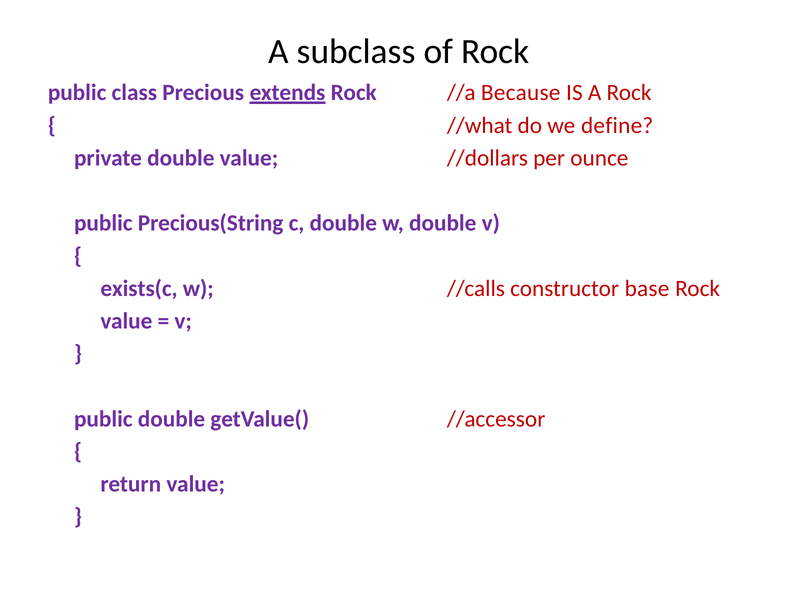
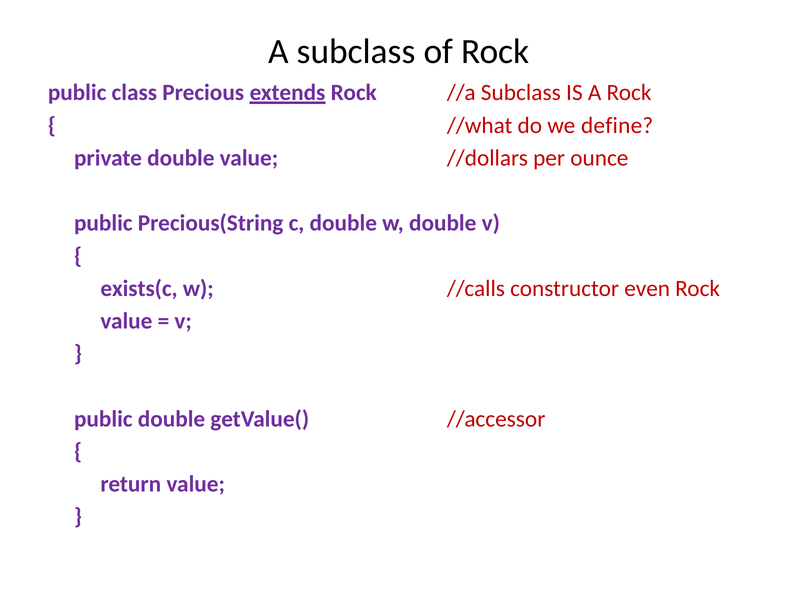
//a Because: Because -> Subclass
base: base -> even
